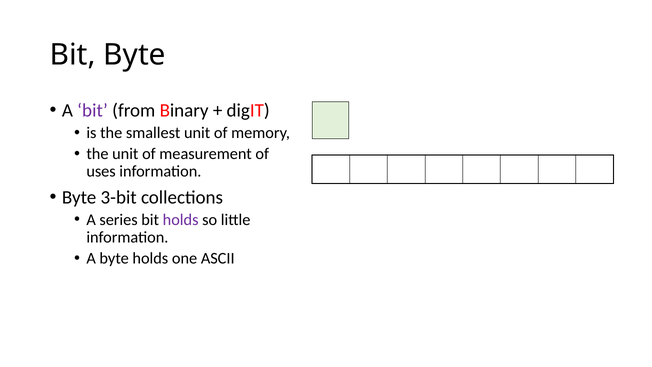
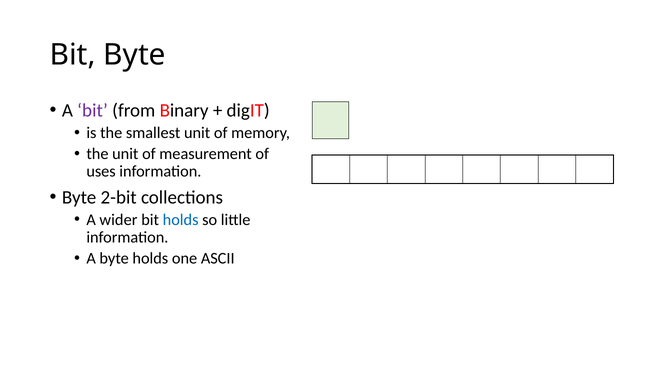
3-bit: 3-bit -> 2-bit
series: series -> wider
holds at (181, 220) colour: purple -> blue
